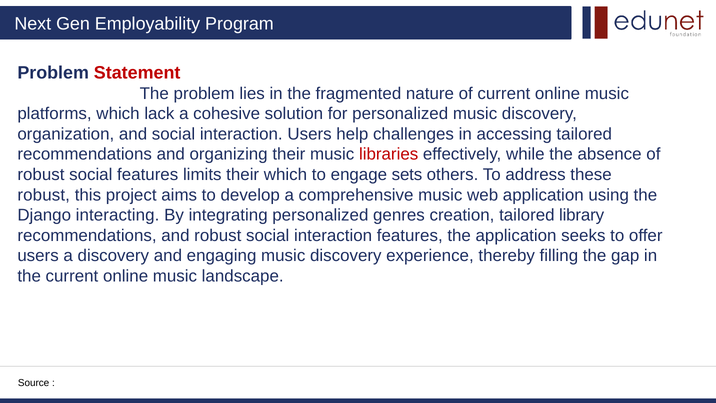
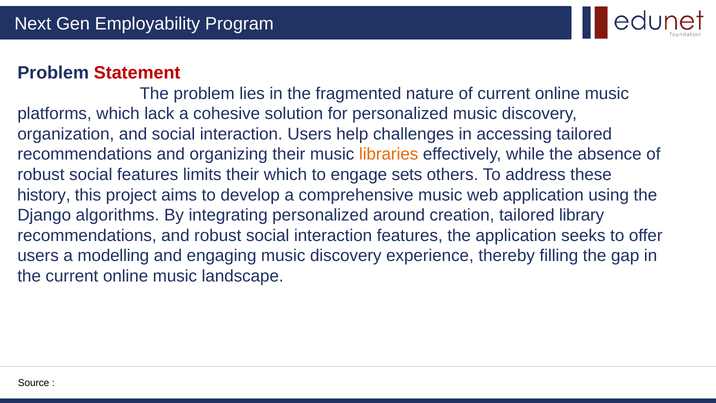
libraries colour: red -> orange
robust at (44, 195): robust -> history
interacting: interacting -> algorithms
genres: genres -> around
a discovery: discovery -> modelling
